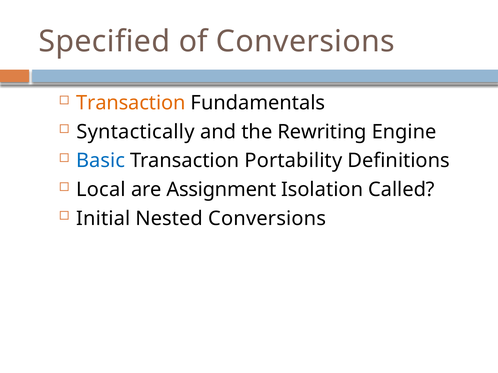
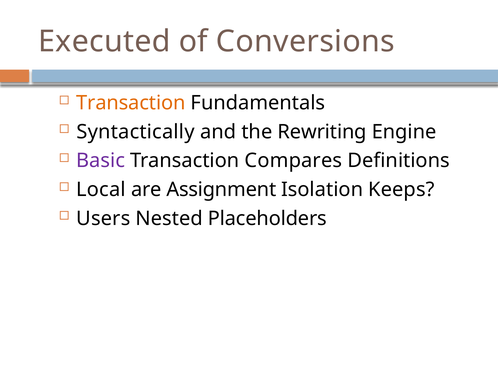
Specified: Specified -> Executed
Basic colour: blue -> purple
Portability: Portability -> Compares
Called: Called -> Keeps
Initial: Initial -> Users
Nested Conversions: Conversions -> Placeholders
